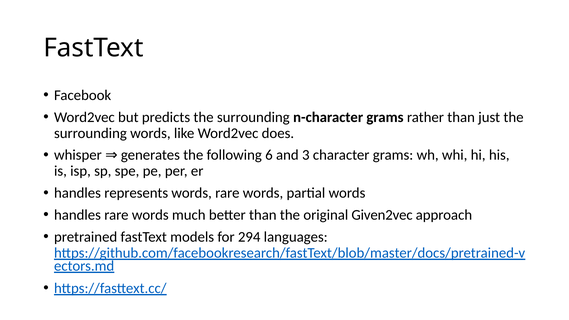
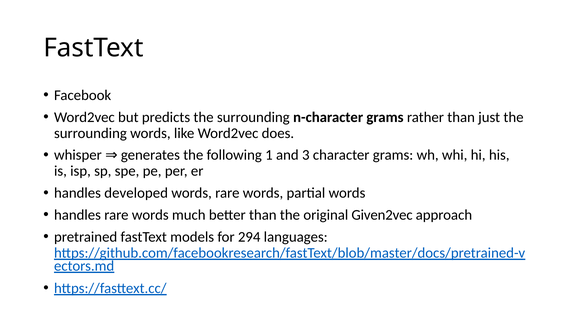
6: 6 -> 1
represents: represents -> developed
